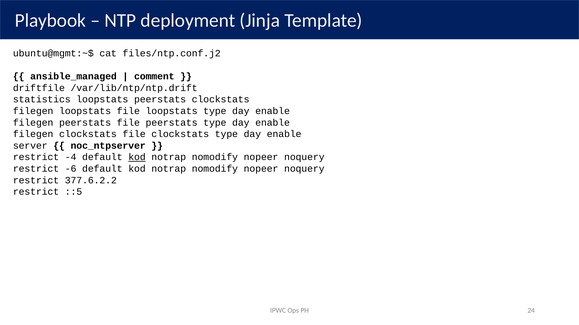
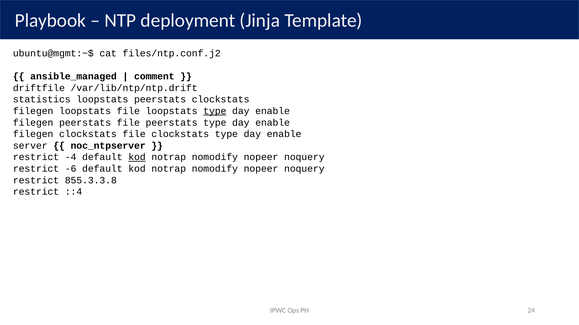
type at (215, 111) underline: none -> present
377.6.2.2: 377.6.2.2 -> 855.3.3.8
::5: ::5 -> ::4
